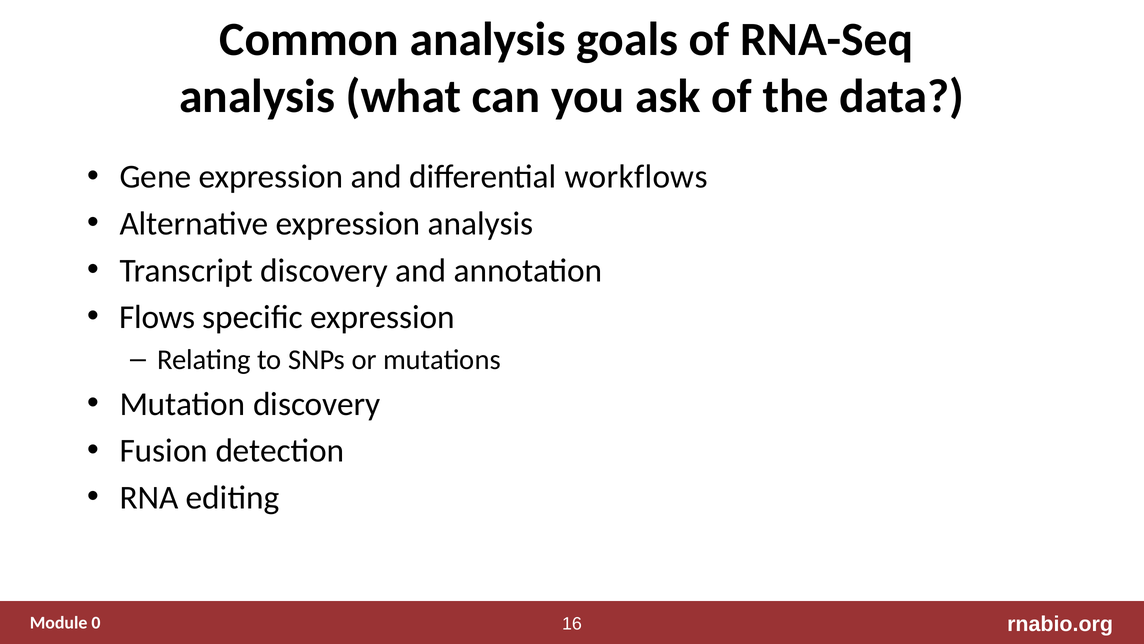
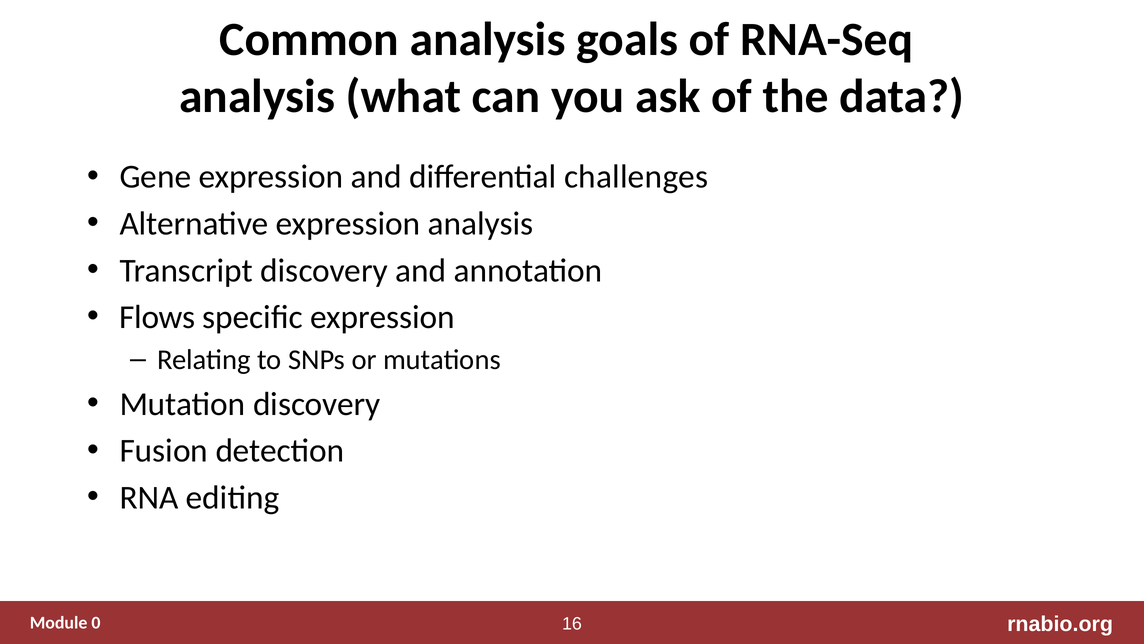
workflows: workflows -> challenges
